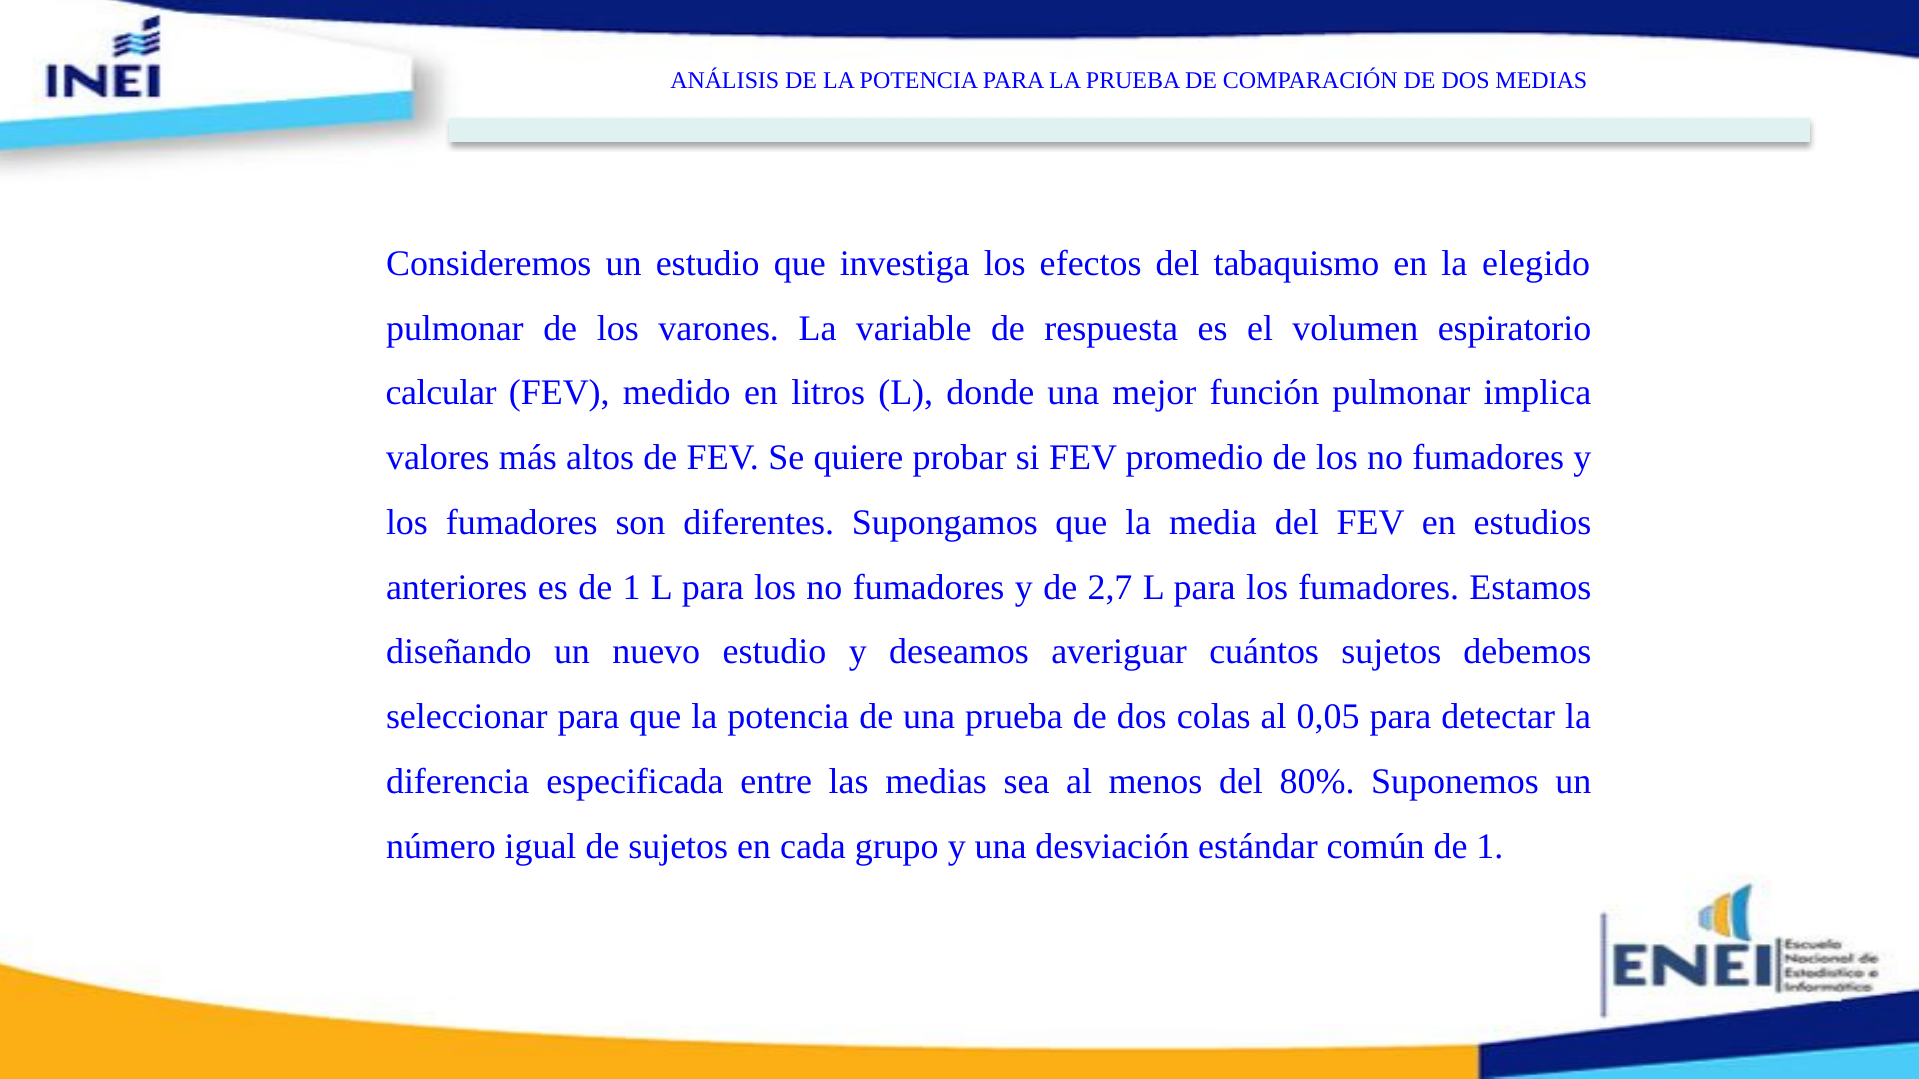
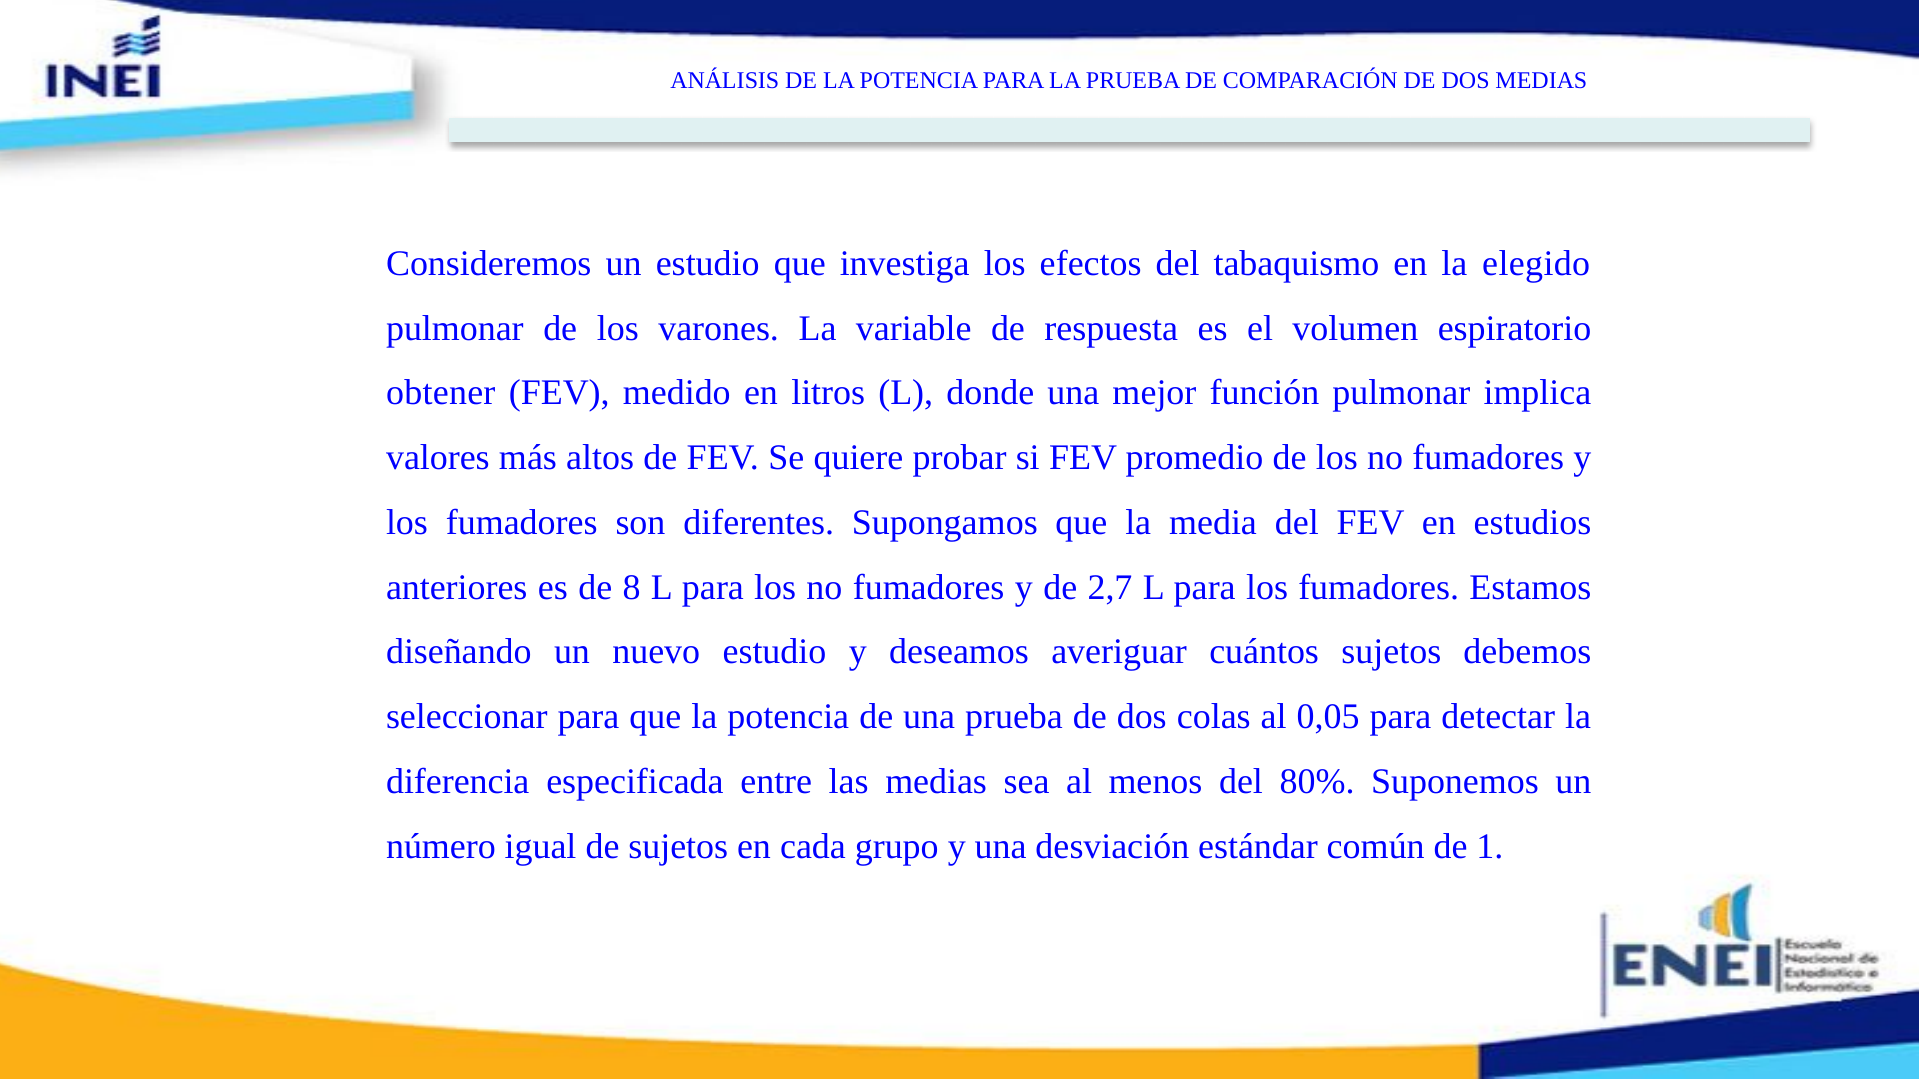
calcular: calcular -> obtener
es de 1: 1 -> 8
